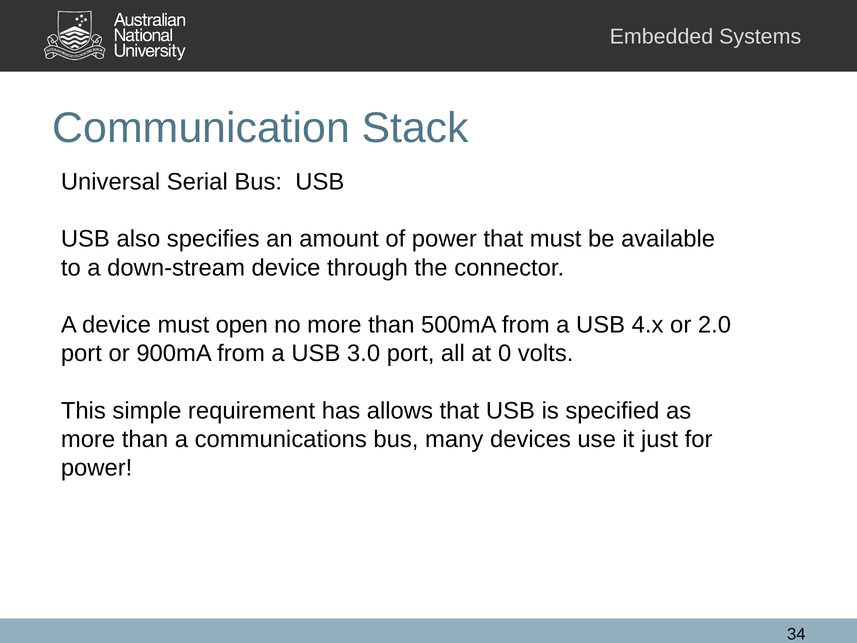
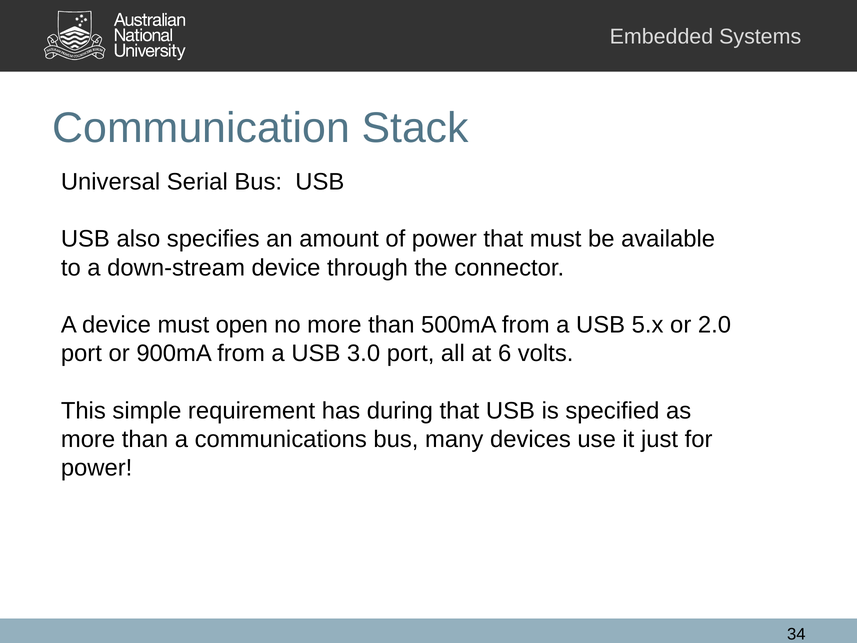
4.x: 4.x -> 5.x
0: 0 -> 6
allows: allows -> during
